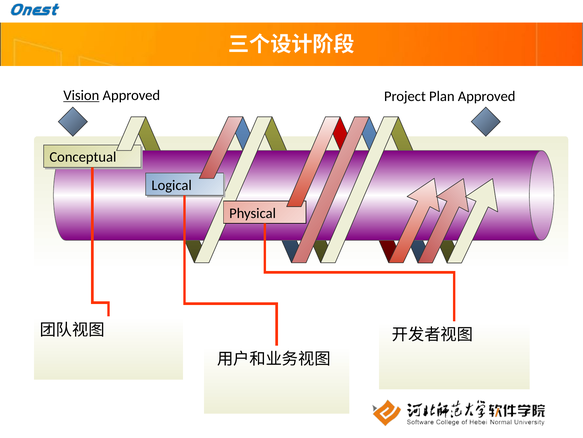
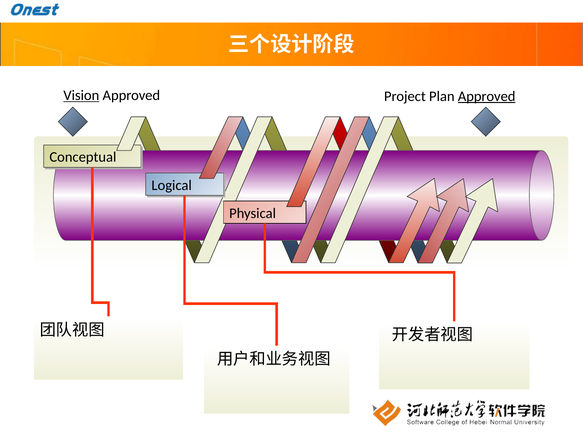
Approved at (487, 96) underline: none -> present
